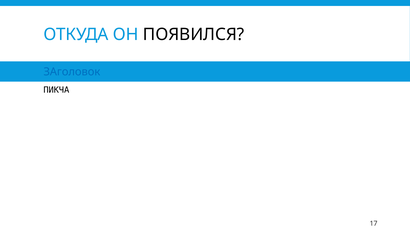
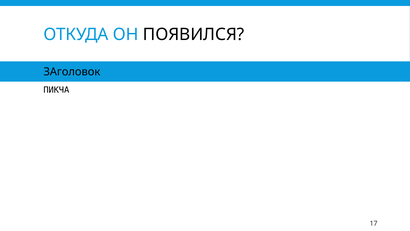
ЗАголовок colour: blue -> black
